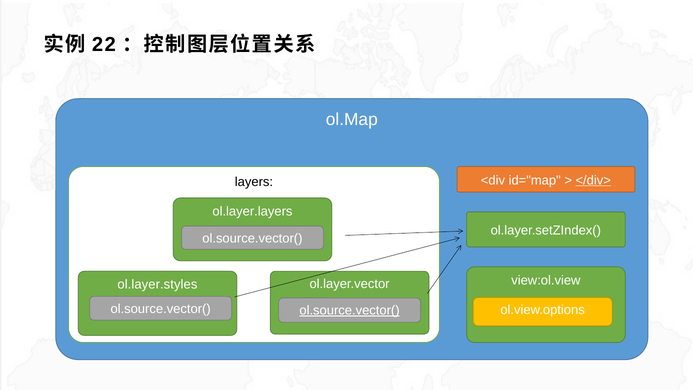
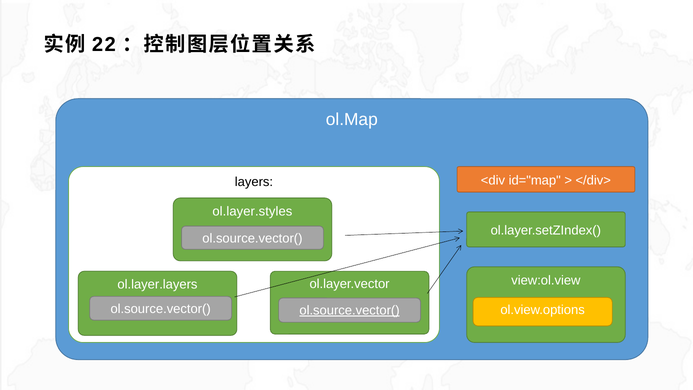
</div> underline: present -> none
ol.layer.layers: ol.layer.layers -> ol.layer.styles
ol.layer.styles: ol.layer.styles -> ol.layer.layers
